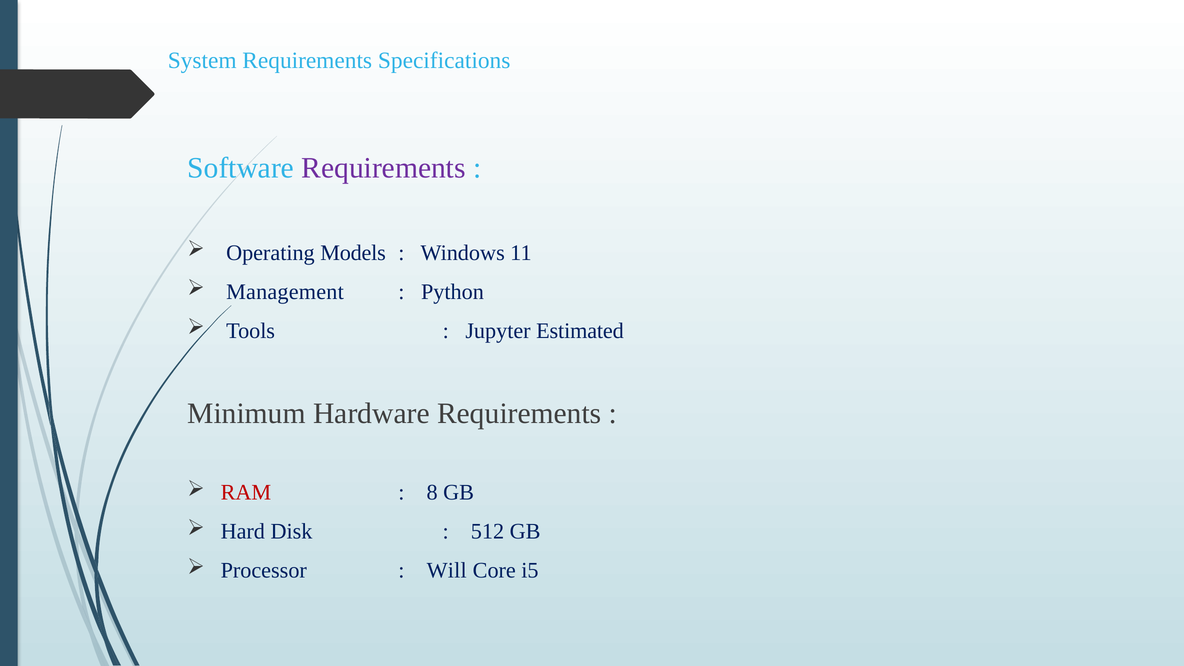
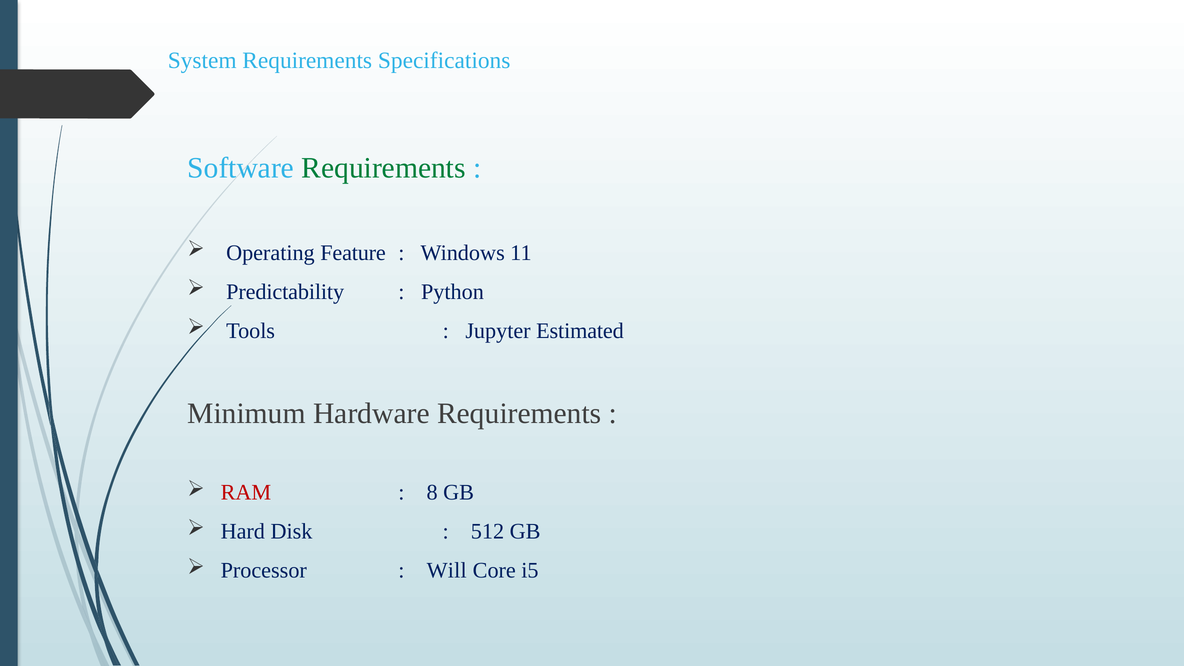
Requirements at (384, 168) colour: purple -> green
Models: Models -> Feature
Management: Management -> Predictability
